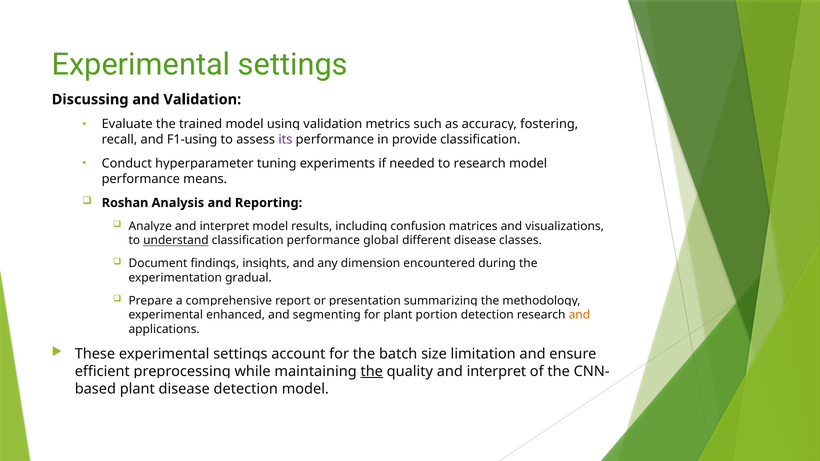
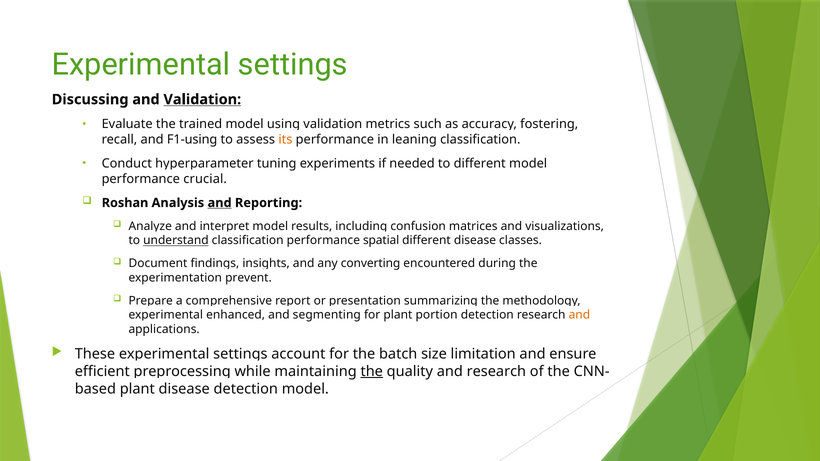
Validation at (202, 100) underline: none -> present
its colour: purple -> orange
provide: provide -> leaning
to research: research -> different
means: means -> crucial
and at (220, 203) underline: none -> present
global: global -> spatial
dimension: dimension -> converting
gradual: gradual -> prevent
quality and interpret: interpret -> research
